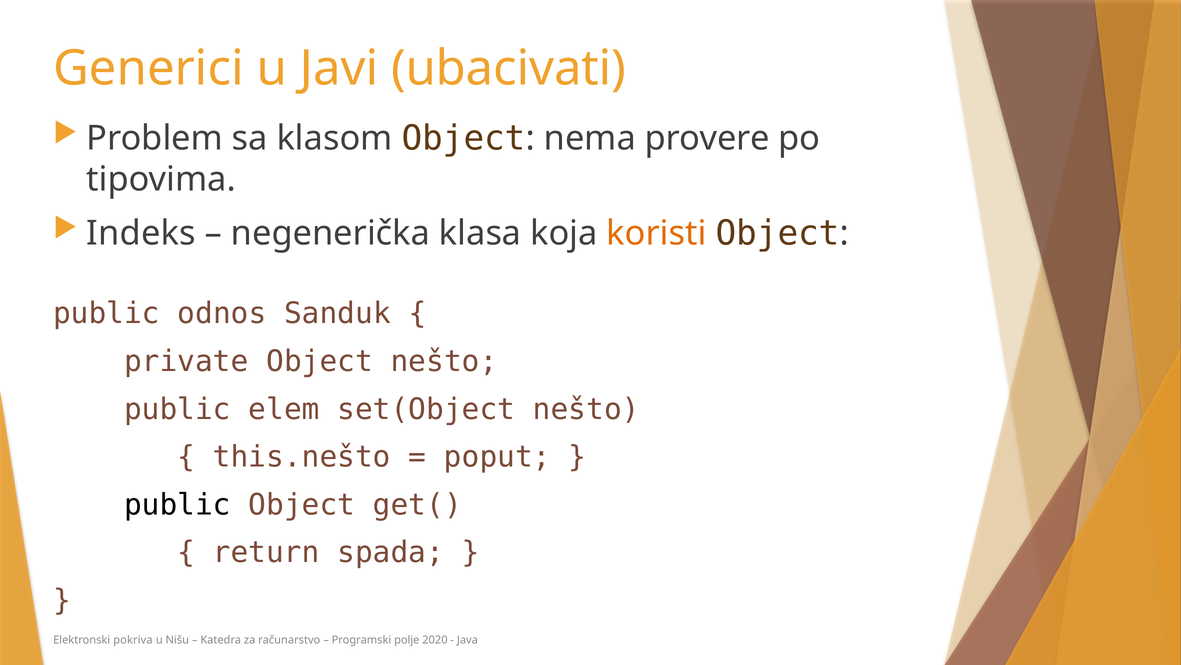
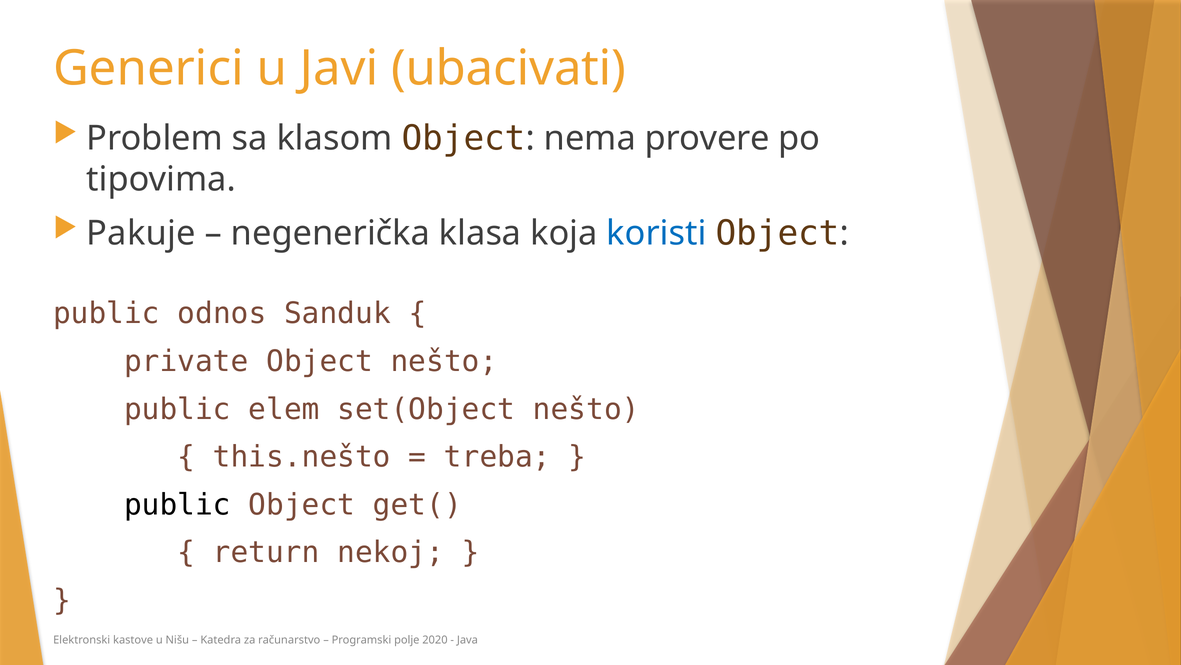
Indeks: Indeks -> Pakuje
koristi colour: orange -> blue
poput: poput -> treba
spada: spada -> nekoj
pokriva: pokriva -> kastove
